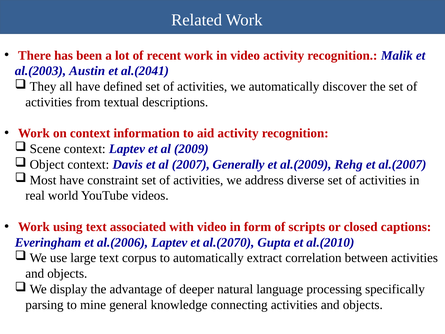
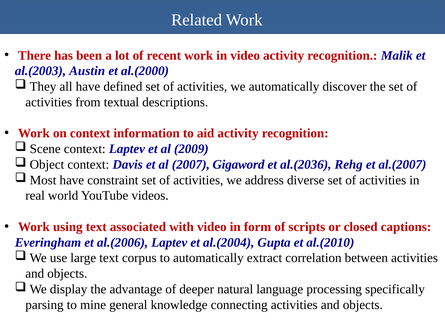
al.(2041: al.(2041 -> al.(2000
Generally: Generally -> Gigaword
al.(2009: al.(2009 -> al.(2036
al.(2070: al.(2070 -> al.(2004
